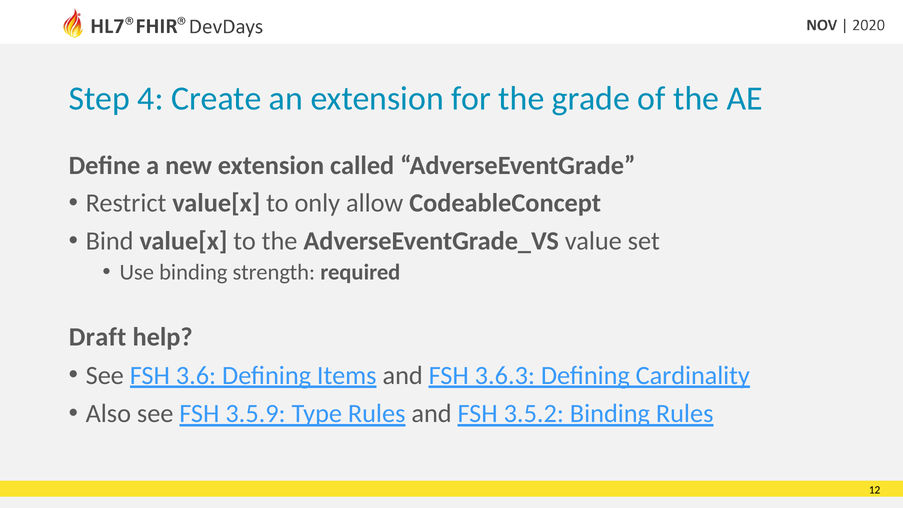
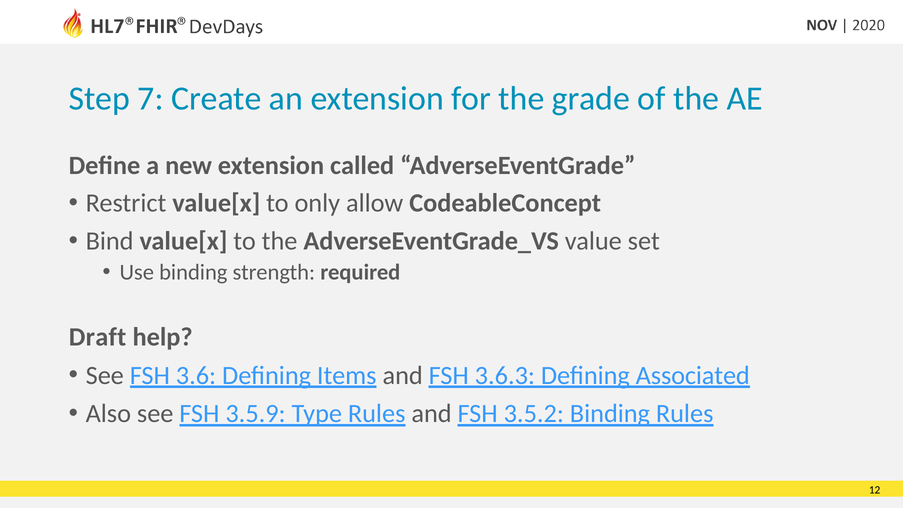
4: 4 -> 7
Cardinality: Cardinality -> Associated
